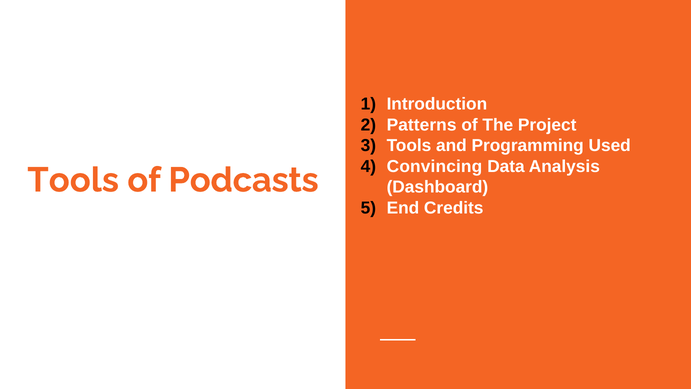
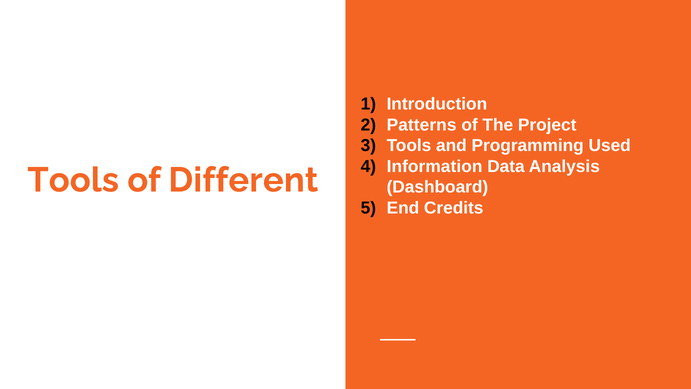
Convincing: Convincing -> Information
Podcasts: Podcasts -> Different
